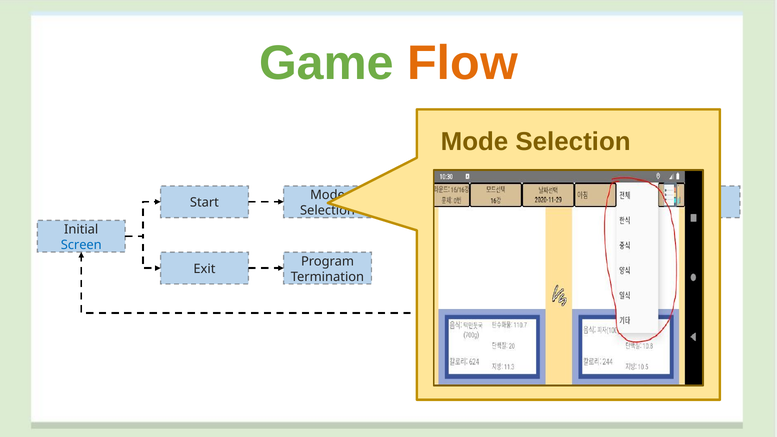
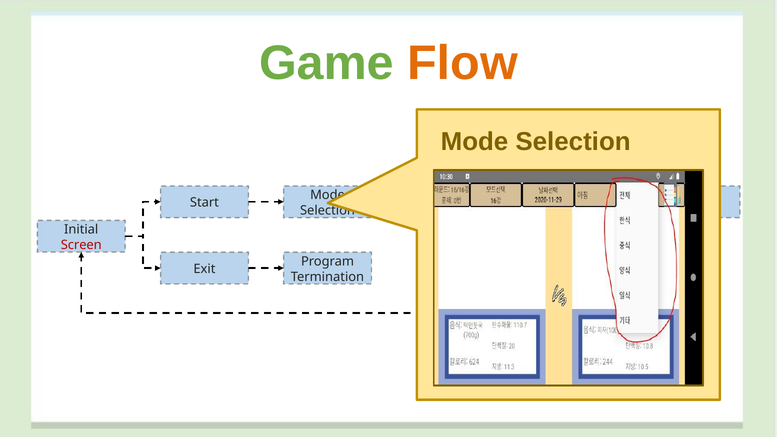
Screen colour: blue -> red
